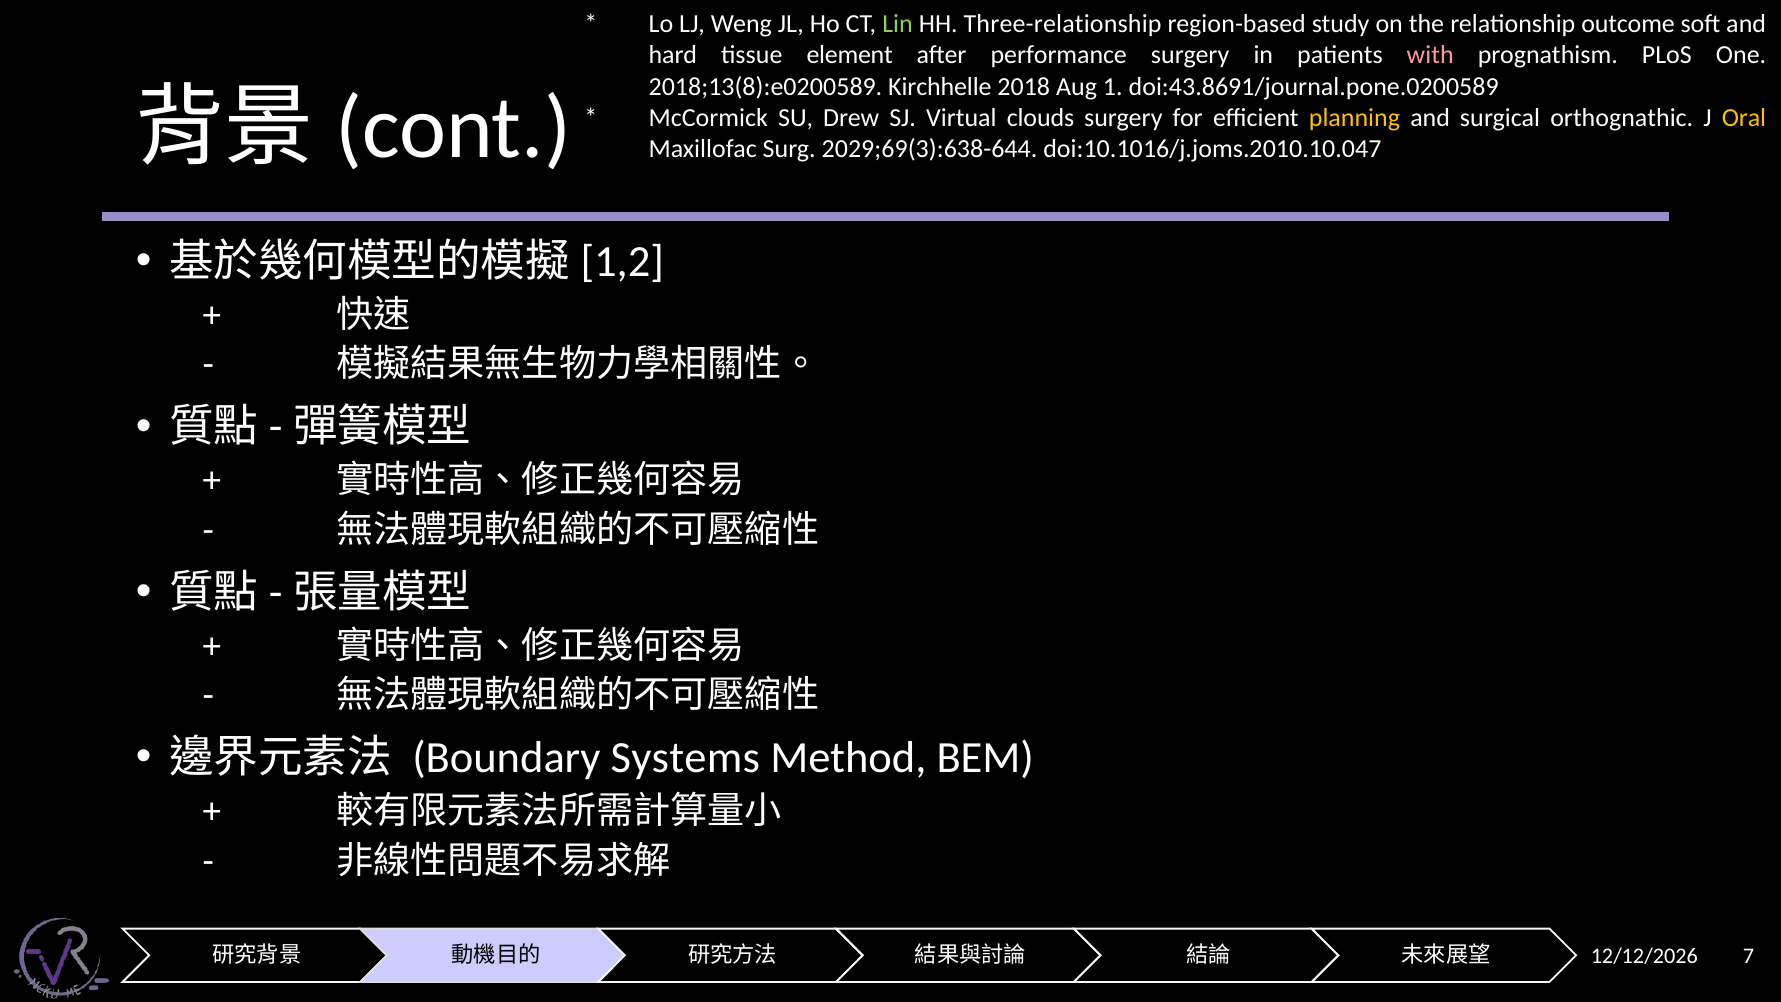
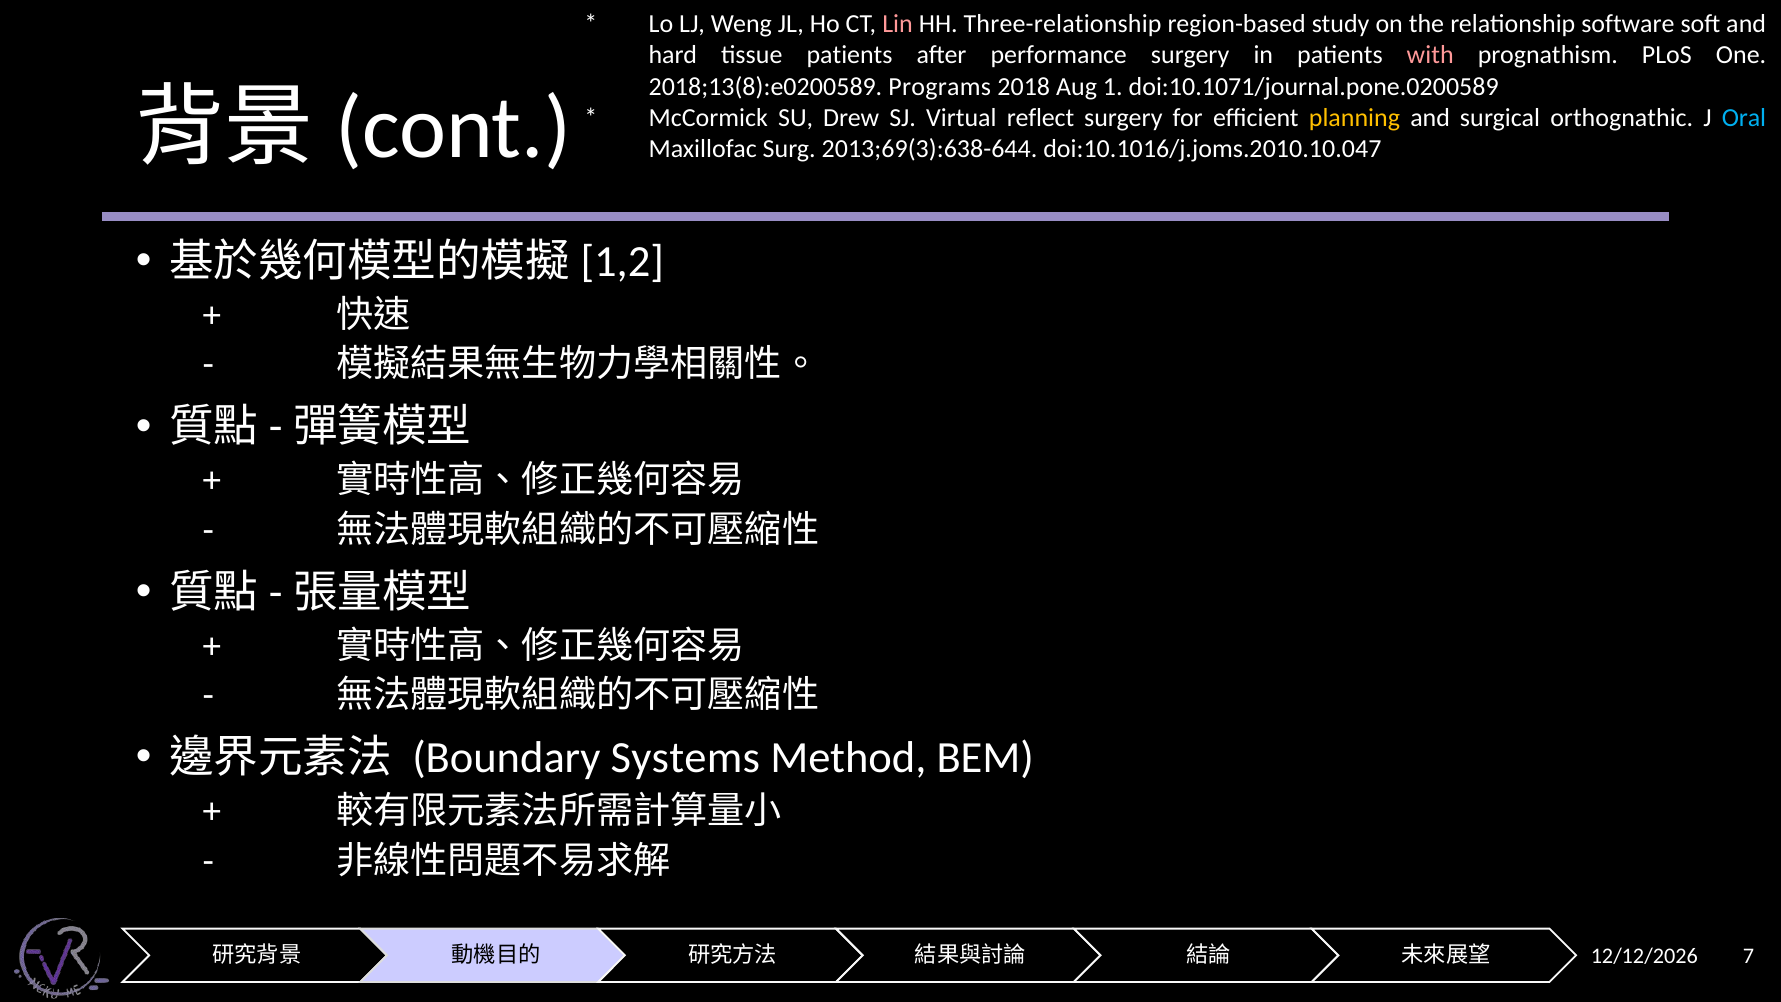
Lin colour: light green -> pink
outcome: outcome -> software
tissue element: element -> patients
Kirchhelle: Kirchhelle -> Programs
doi:43.8691/journal.pone.0200589: doi:43.8691/journal.pone.0200589 -> doi:10.1071/journal.pone.0200589
clouds: clouds -> reflect
Oral colour: yellow -> light blue
2029;69(3):638-644: 2029;69(3):638-644 -> 2013;69(3):638-644
